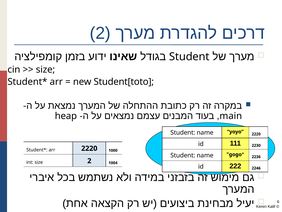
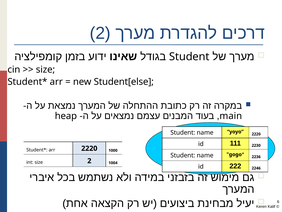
Student[toto: Student[toto -> Student[else
